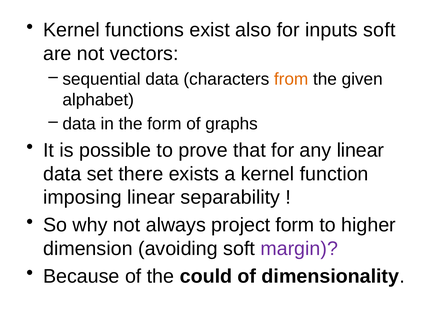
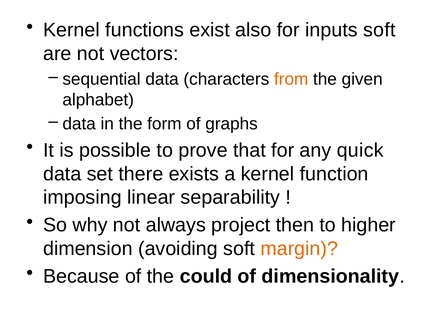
any linear: linear -> quick
project form: form -> then
margin colour: purple -> orange
